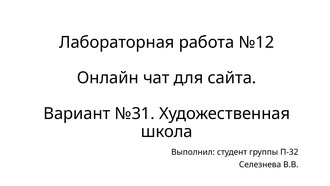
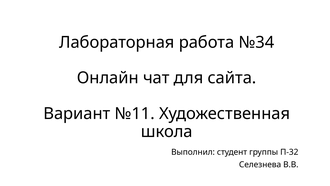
№12: №12 -> №34
№31: №31 -> №11
